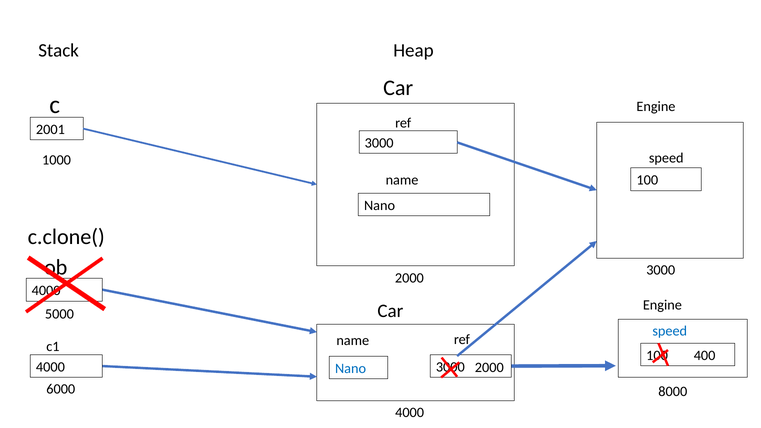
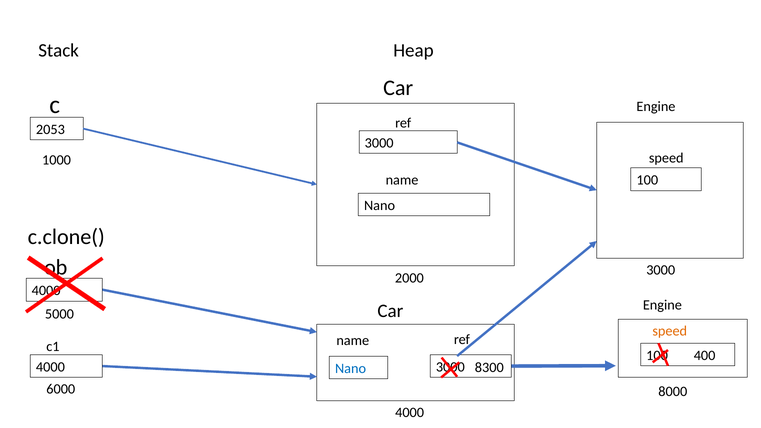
2001: 2001 -> 2053
speed at (670, 331) colour: blue -> orange
2000 at (489, 368): 2000 -> 8300
